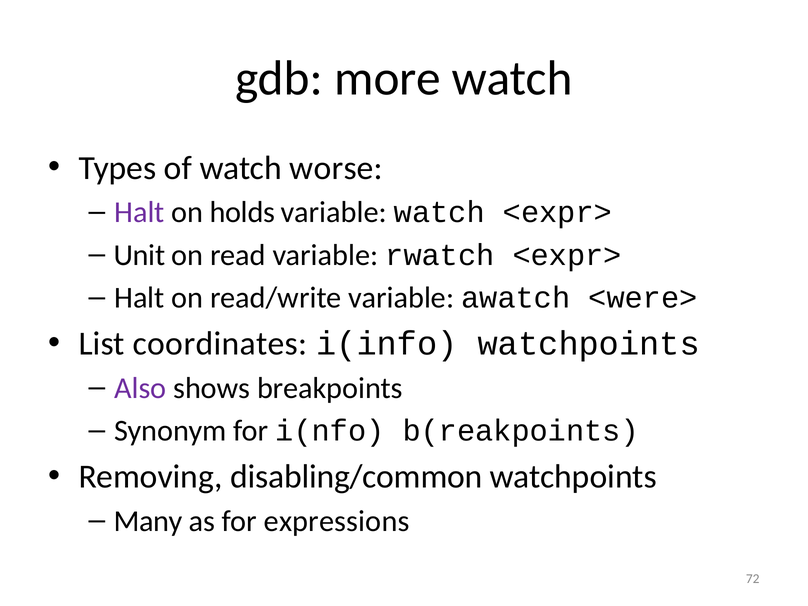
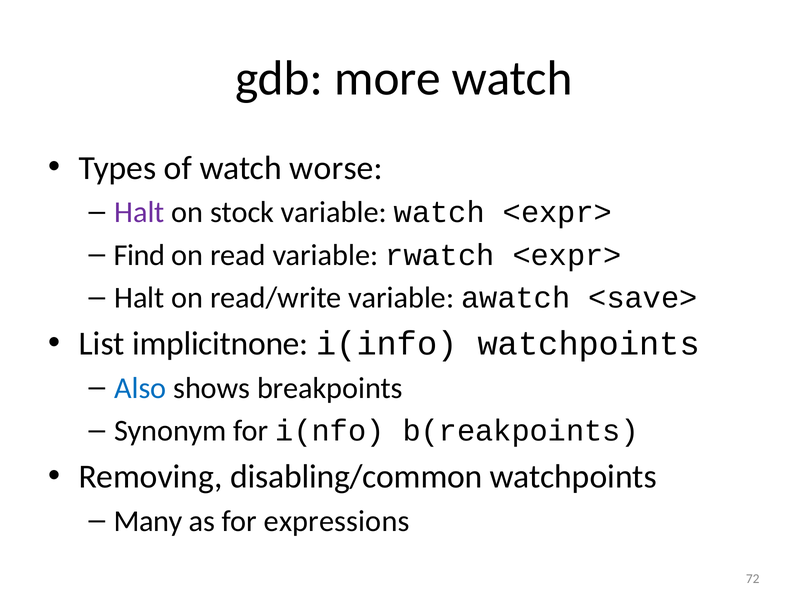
holds: holds -> stock
Unit: Unit -> Find
<were>: <were> -> <save>
coordinates: coordinates -> implicitnone
Also colour: purple -> blue
